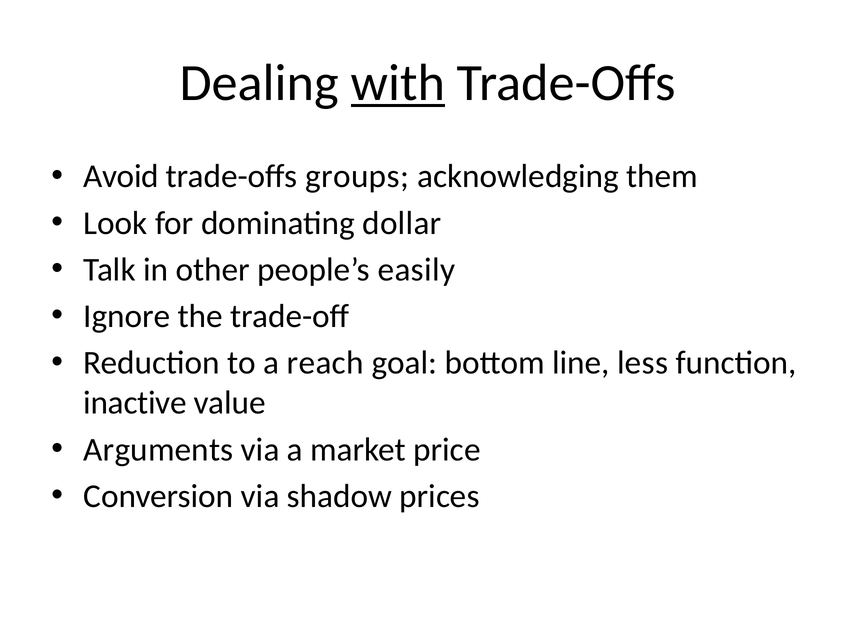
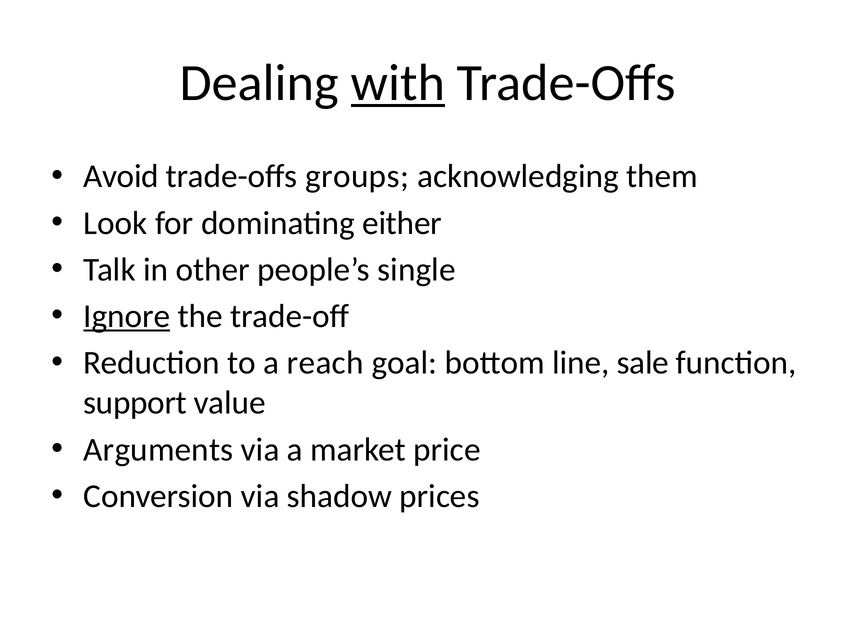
dollar: dollar -> either
easily: easily -> single
Ignore underline: none -> present
less: less -> sale
inactive: inactive -> support
